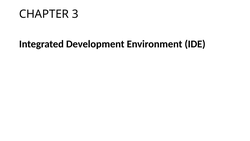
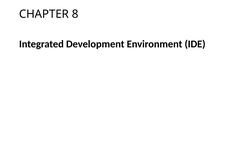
3: 3 -> 8
